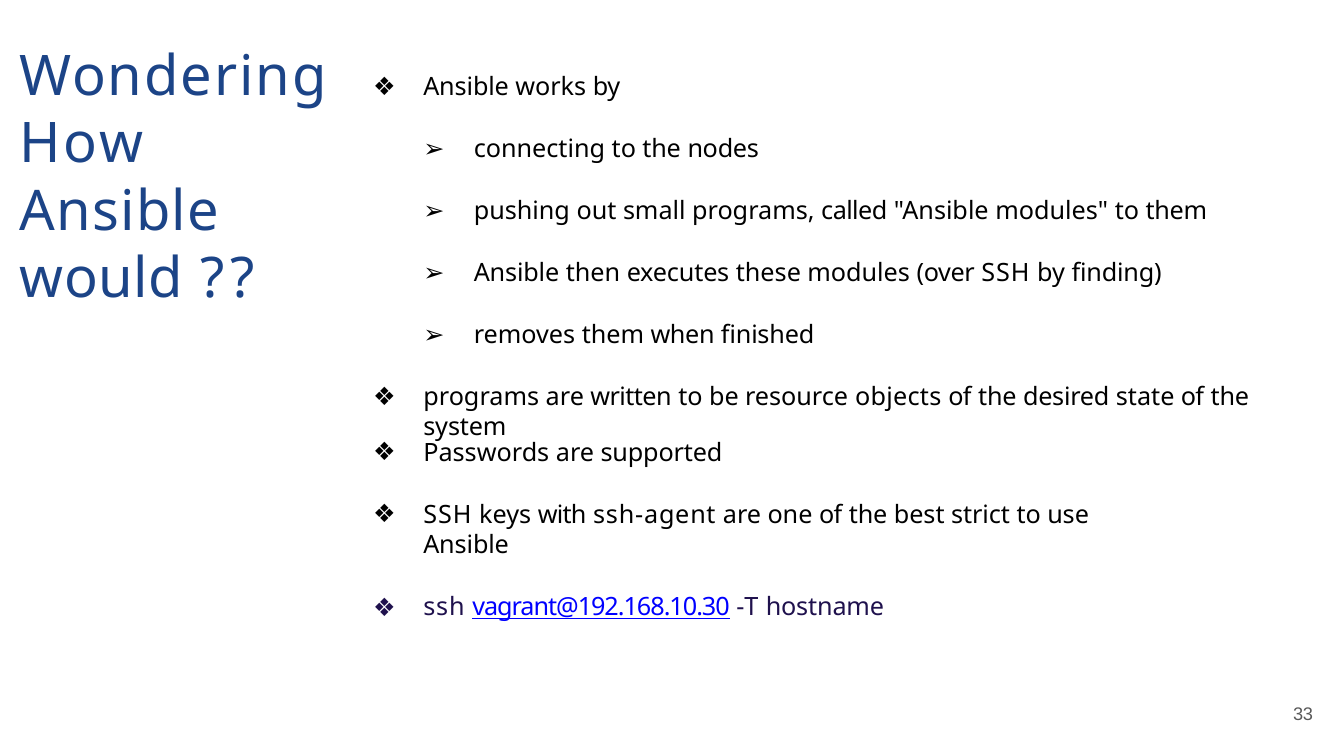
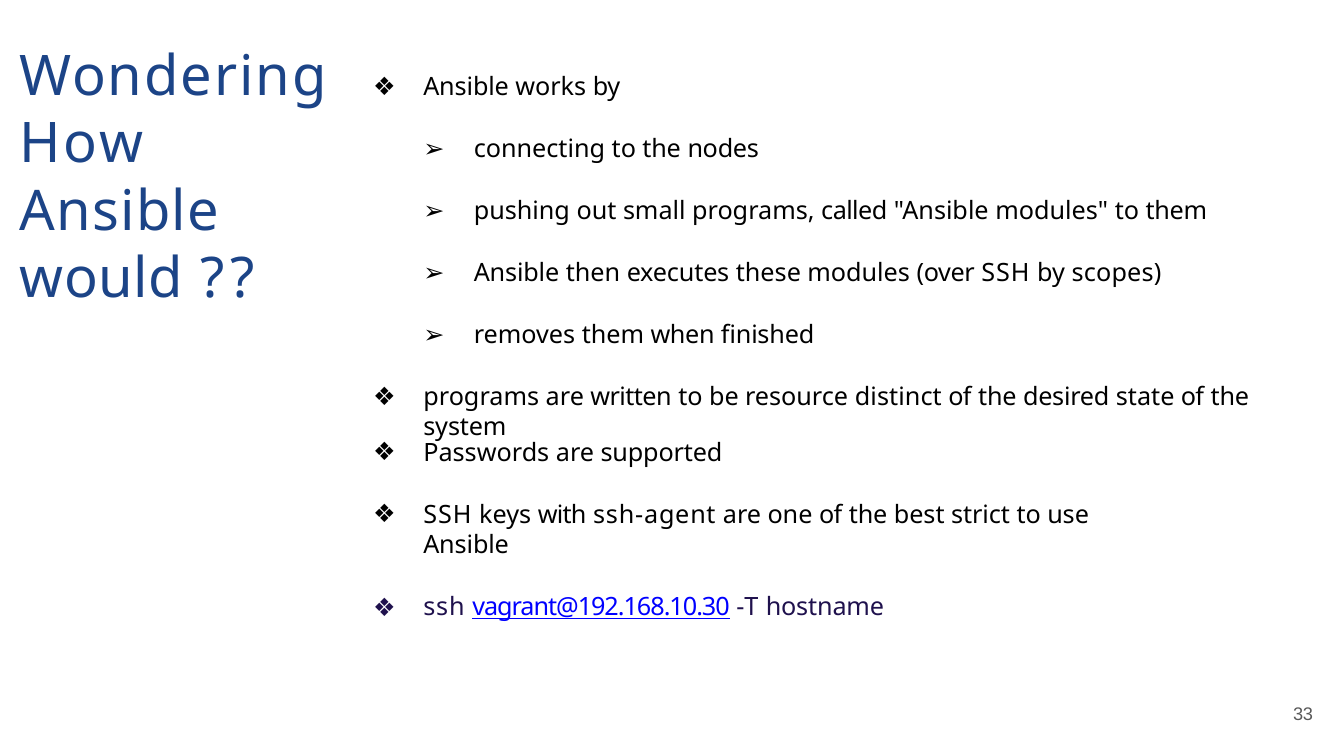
finding: finding -> scopes
objects: objects -> distinct
